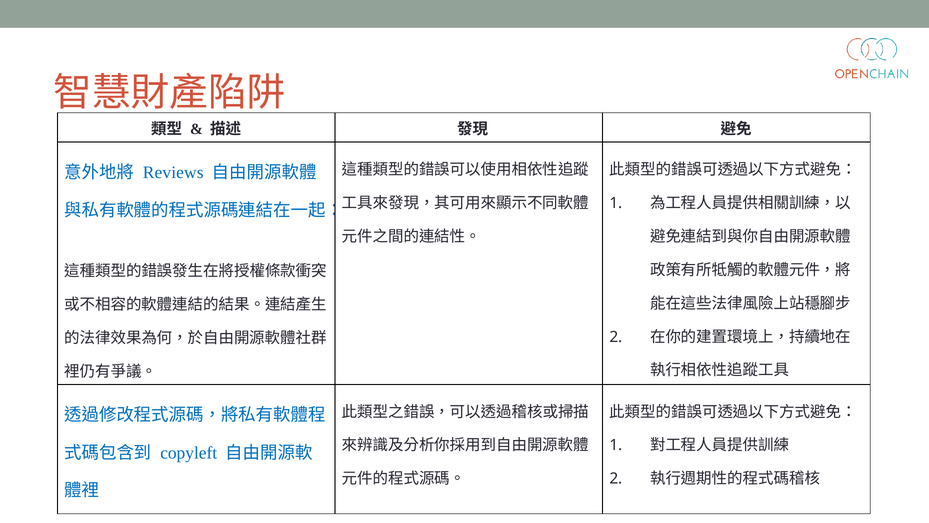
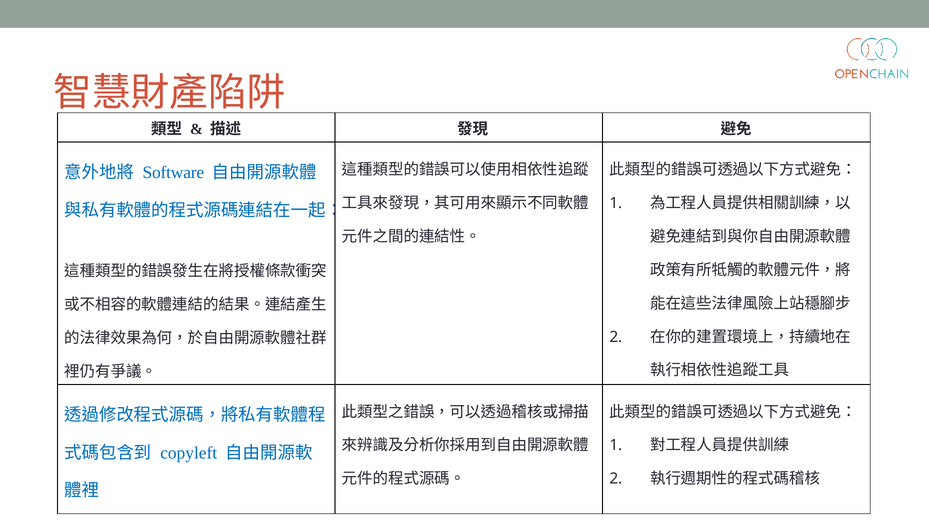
Reviews: Reviews -> Software
